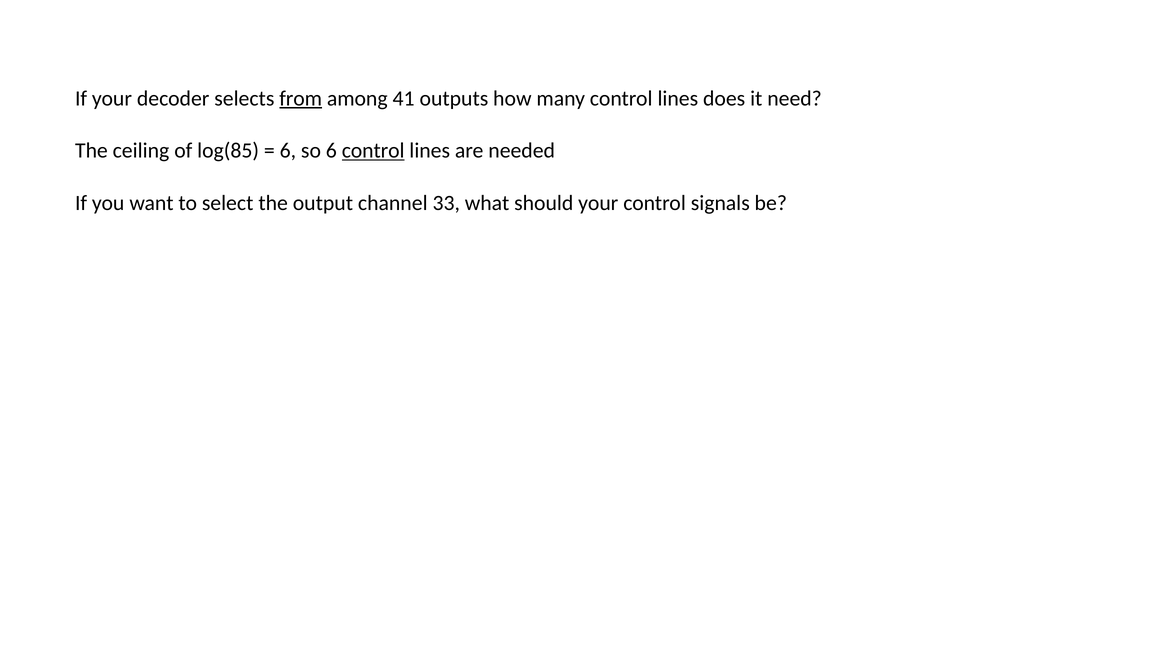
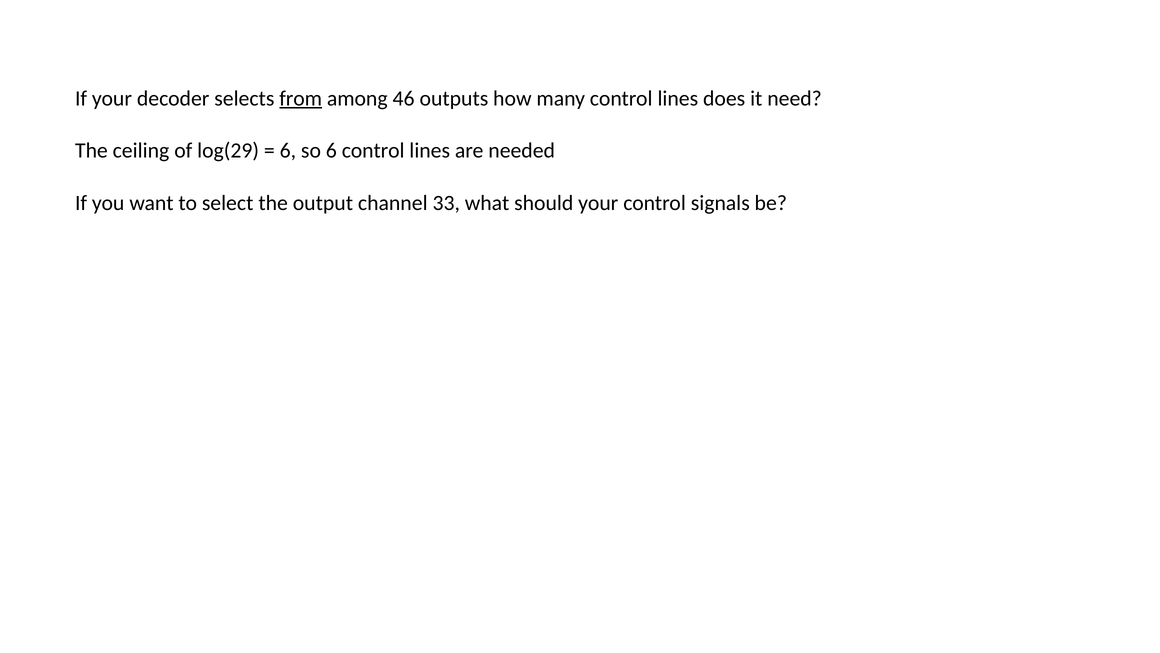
41: 41 -> 46
log(85: log(85 -> log(29
control at (373, 151) underline: present -> none
